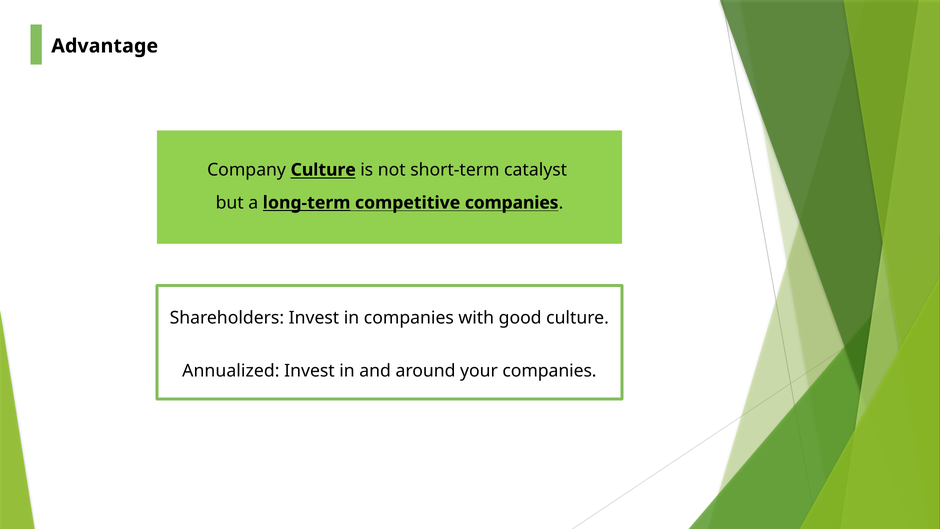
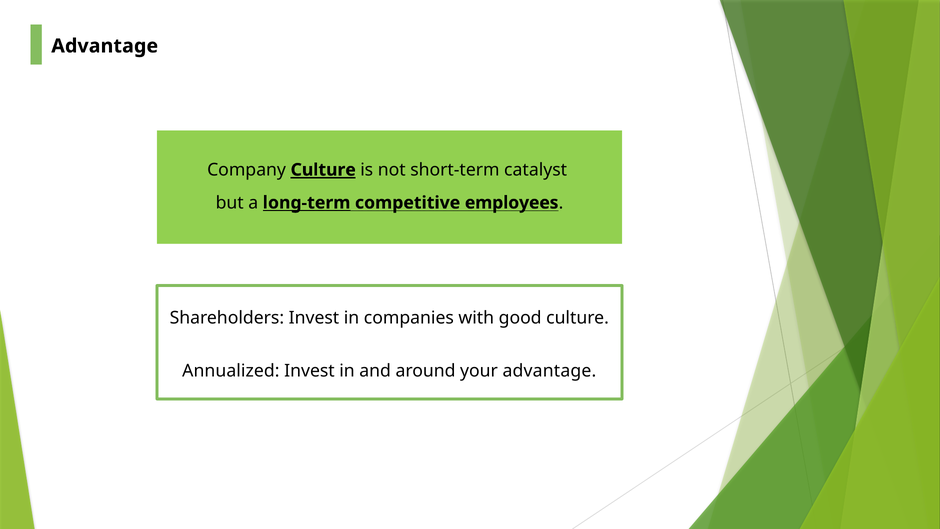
Culture at (323, 170) underline: none -> present
competitive companies: companies -> employees
your companies: companies -> advantage
